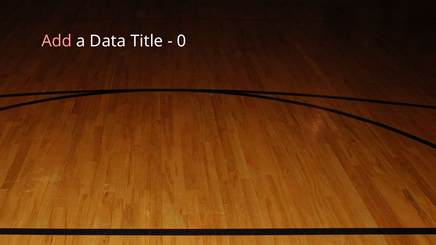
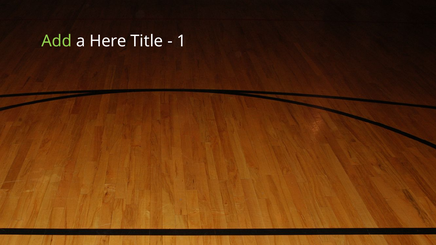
Add colour: pink -> light green
Data: Data -> Here
0: 0 -> 1
